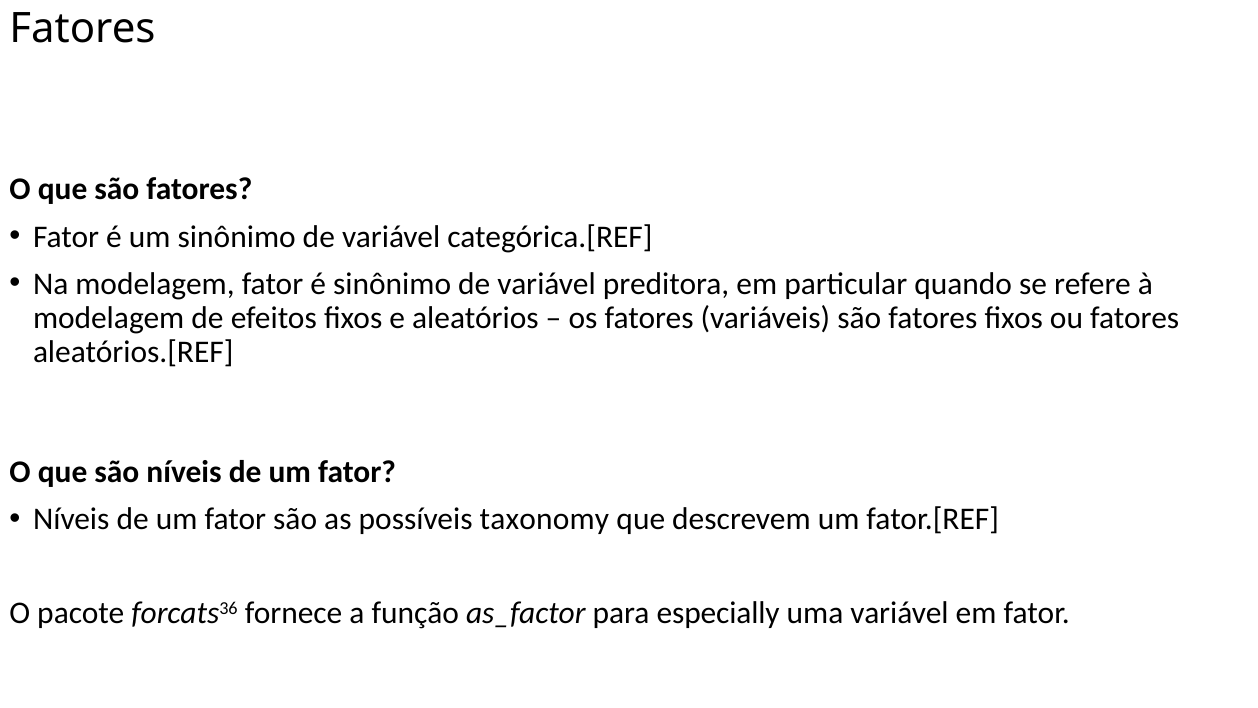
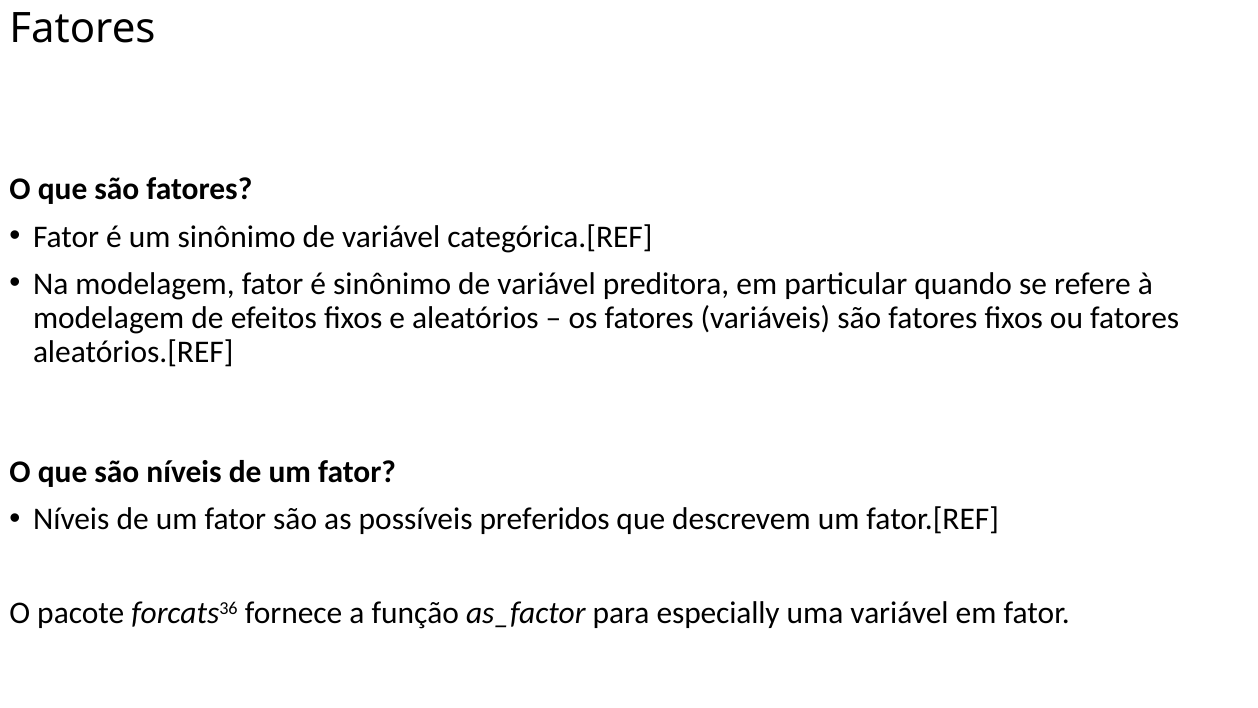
taxonomy: taxonomy -> preferidos
